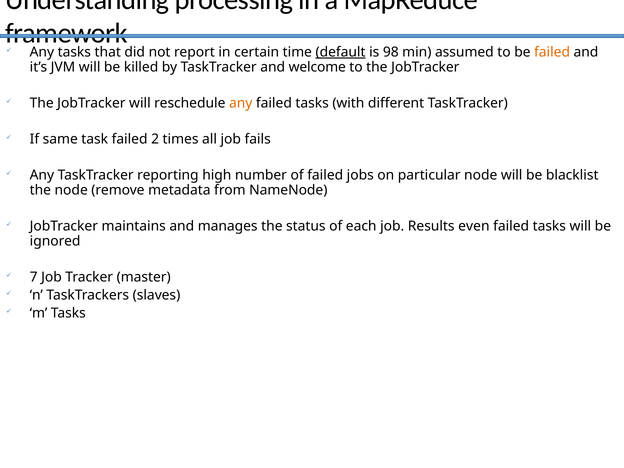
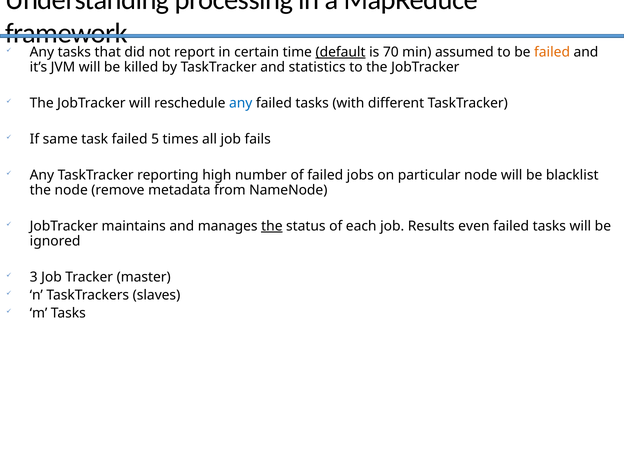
98: 98 -> 70
welcome: welcome -> statistics
any at (241, 103) colour: orange -> blue
2: 2 -> 5
the at (272, 226) underline: none -> present
7: 7 -> 3
